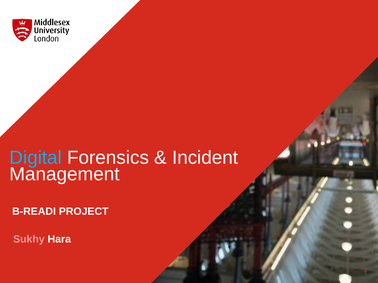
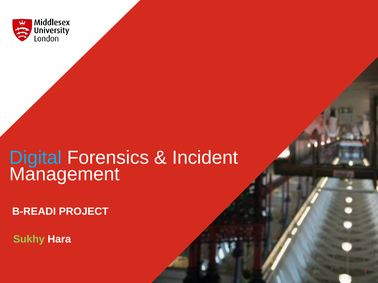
Sukhy colour: pink -> light green
